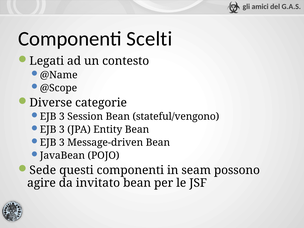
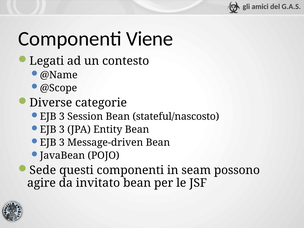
Scelti: Scelti -> Viene
stateful/vengono: stateful/vengono -> stateful/nascosto
